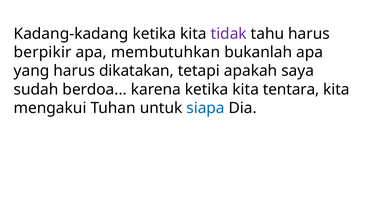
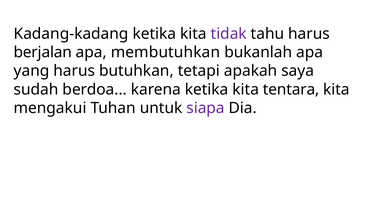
berpikir: berpikir -> berjalan
dikatakan: dikatakan -> butuhkan
siapa colour: blue -> purple
